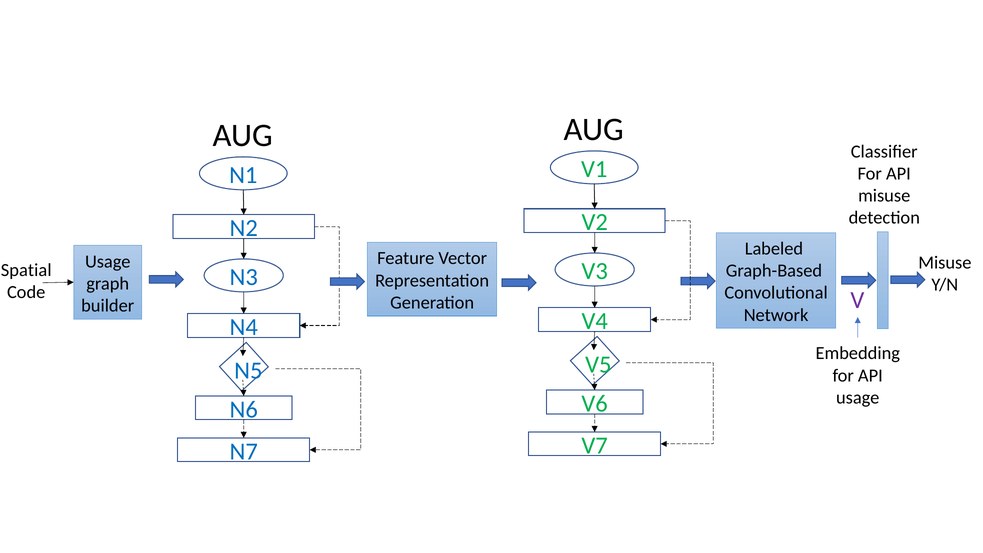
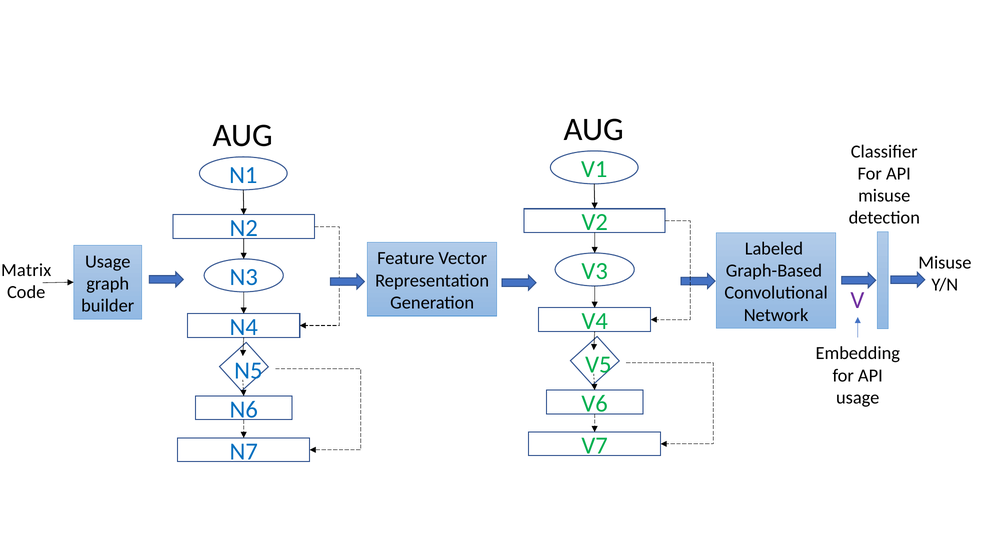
Spatial: Spatial -> Matrix
